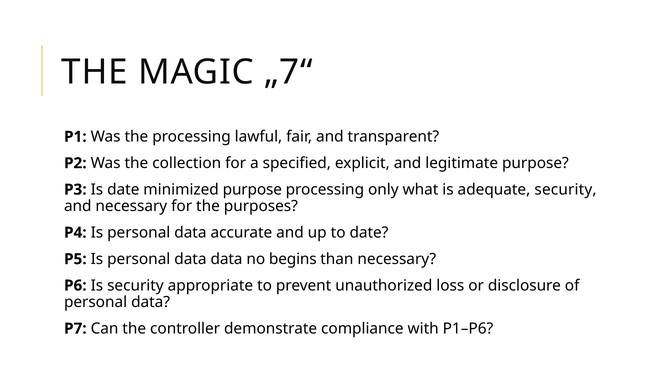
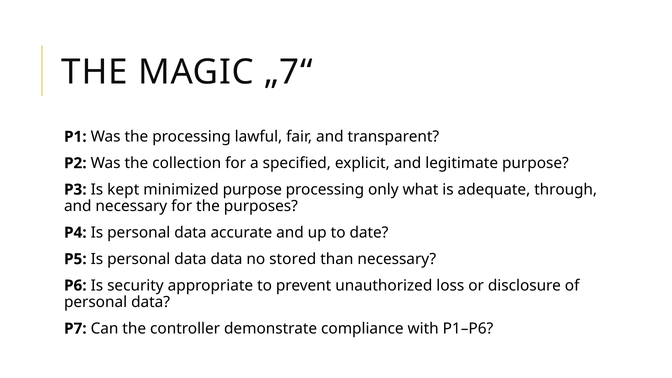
Is date: date -> kept
adequate security: security -> through
begins: begins -> stored
